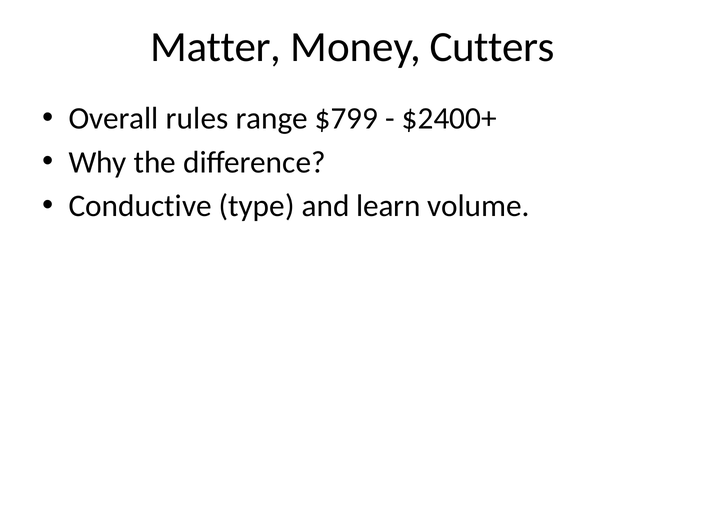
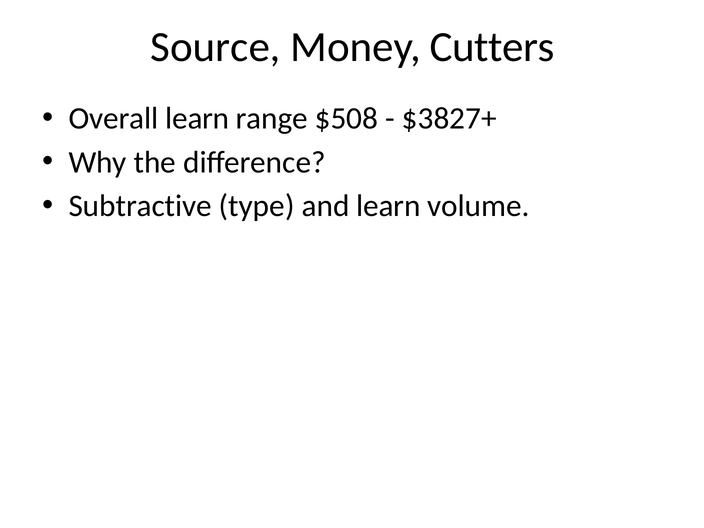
Matter: Matter -> Source
Overall rules: rules -> learn
$799: $799 -> $508
$2400+: $2400+ -> $3827+
Conductive: Conductive -> Subtractive
